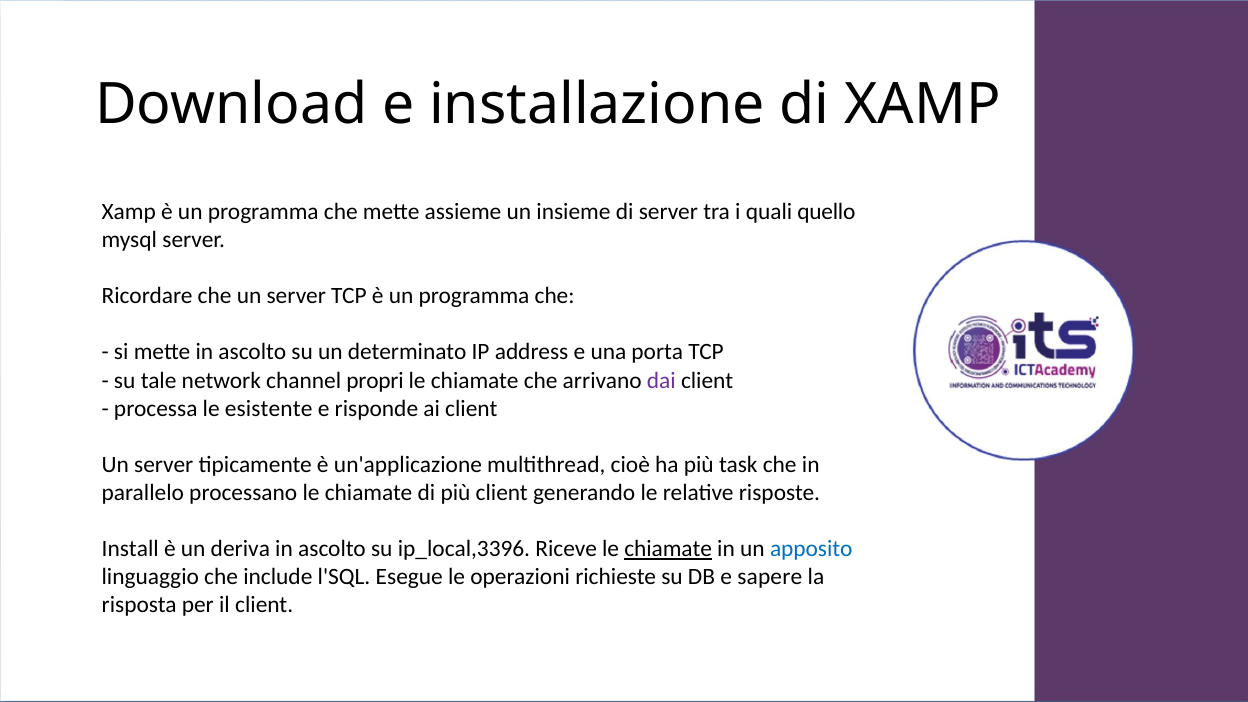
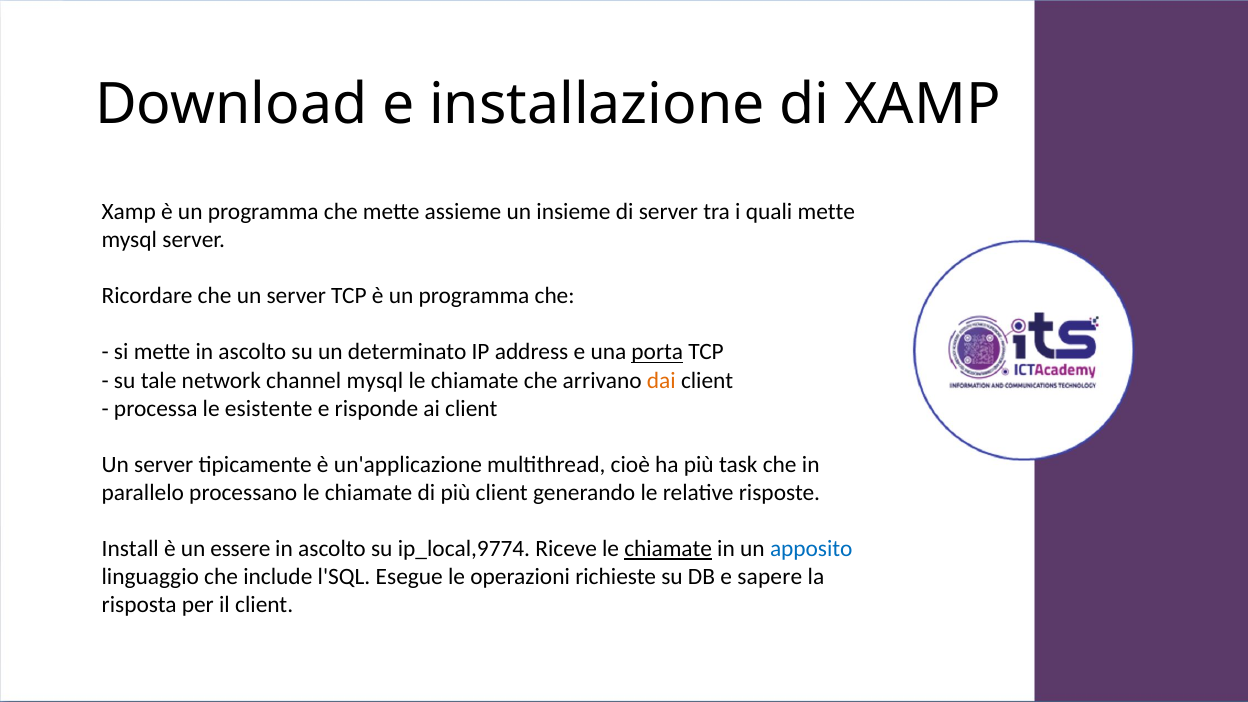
quali quello: quello -> mette
porta underline: none -> present
channel propri: propri -> mysql
dai colour: purple -> orange
deriva: deriva -> essere
ip_local,3396: ip_local,3396 -> ip_local,9774
